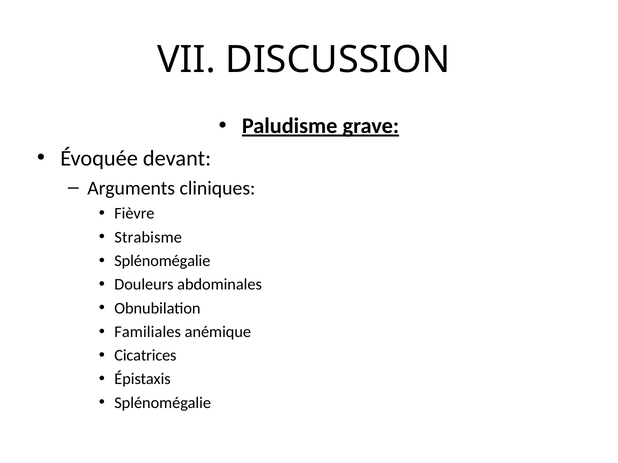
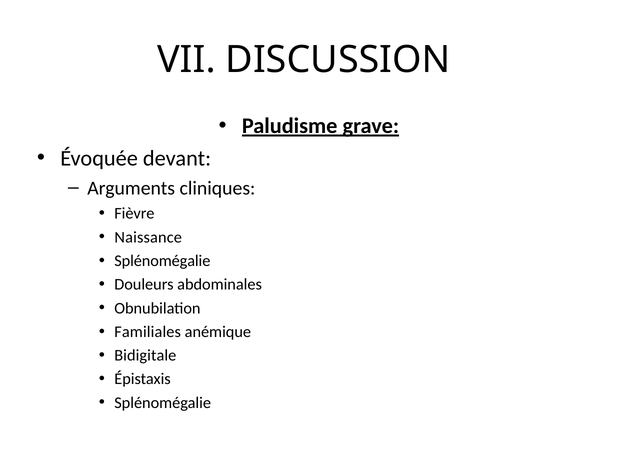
Strabisme: Strabisme -> Naissance
Cicatrices: Cicatrices -> Bidigitale
